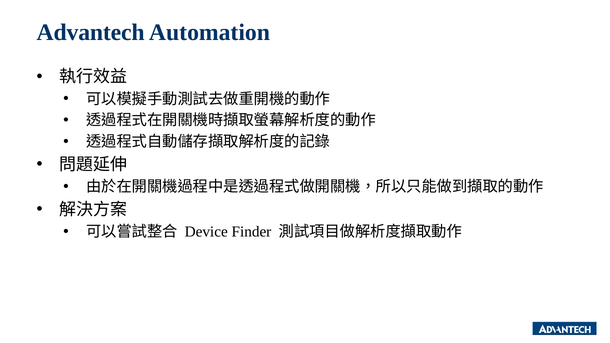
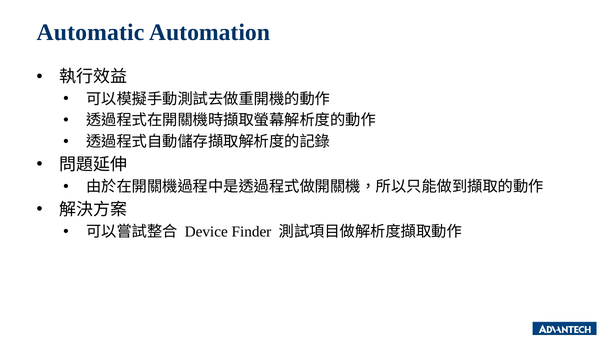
Advantech: Advantech -> Automatic
